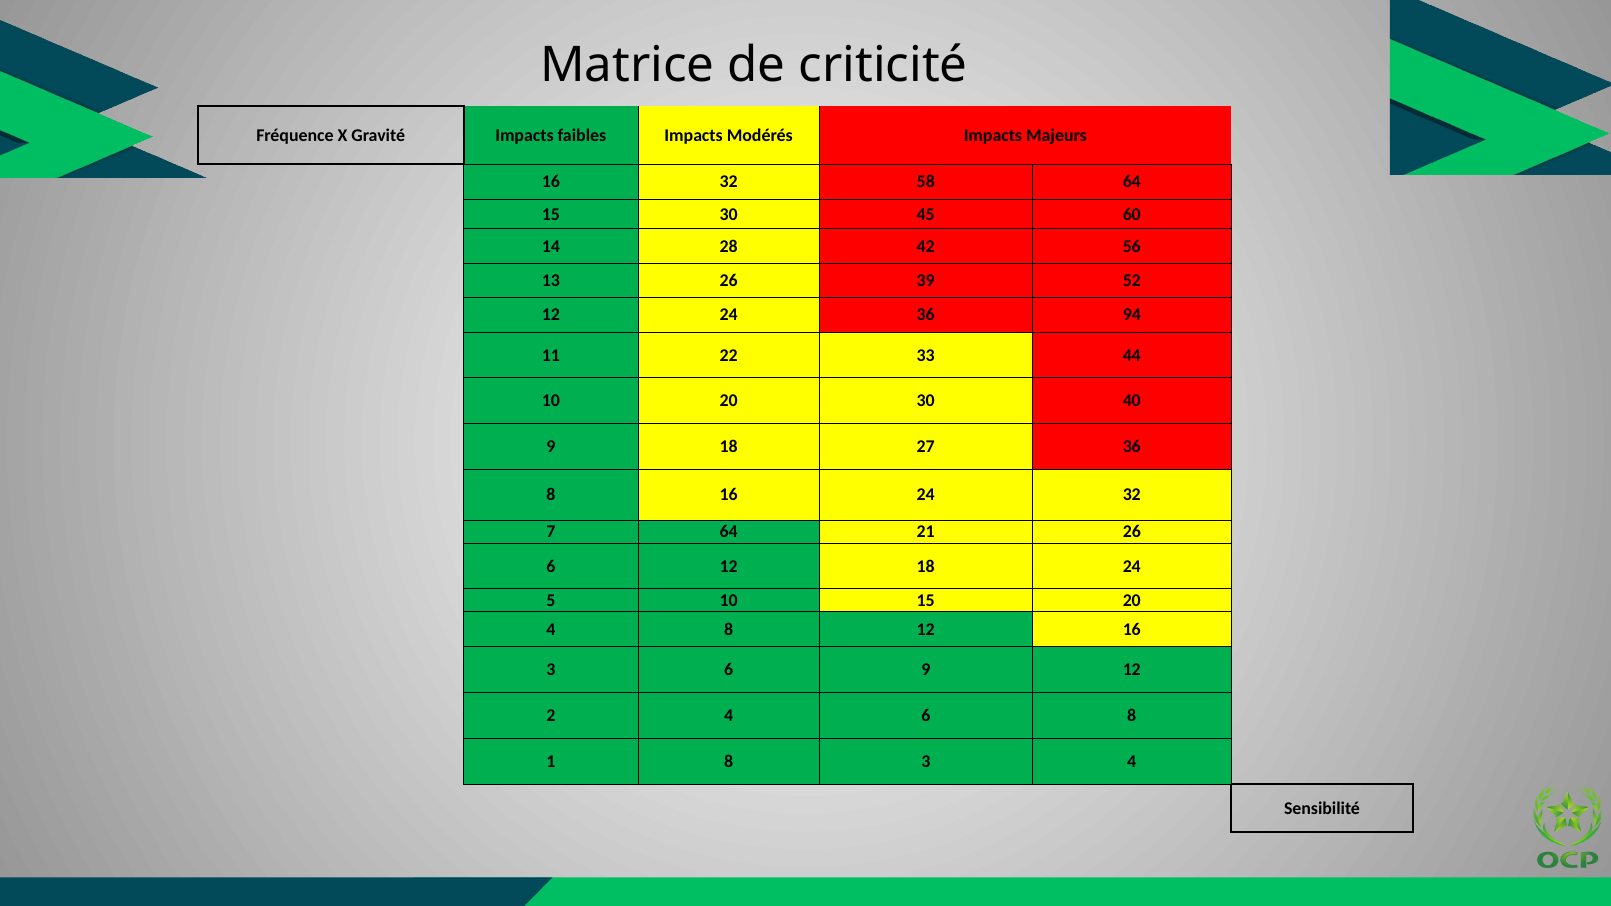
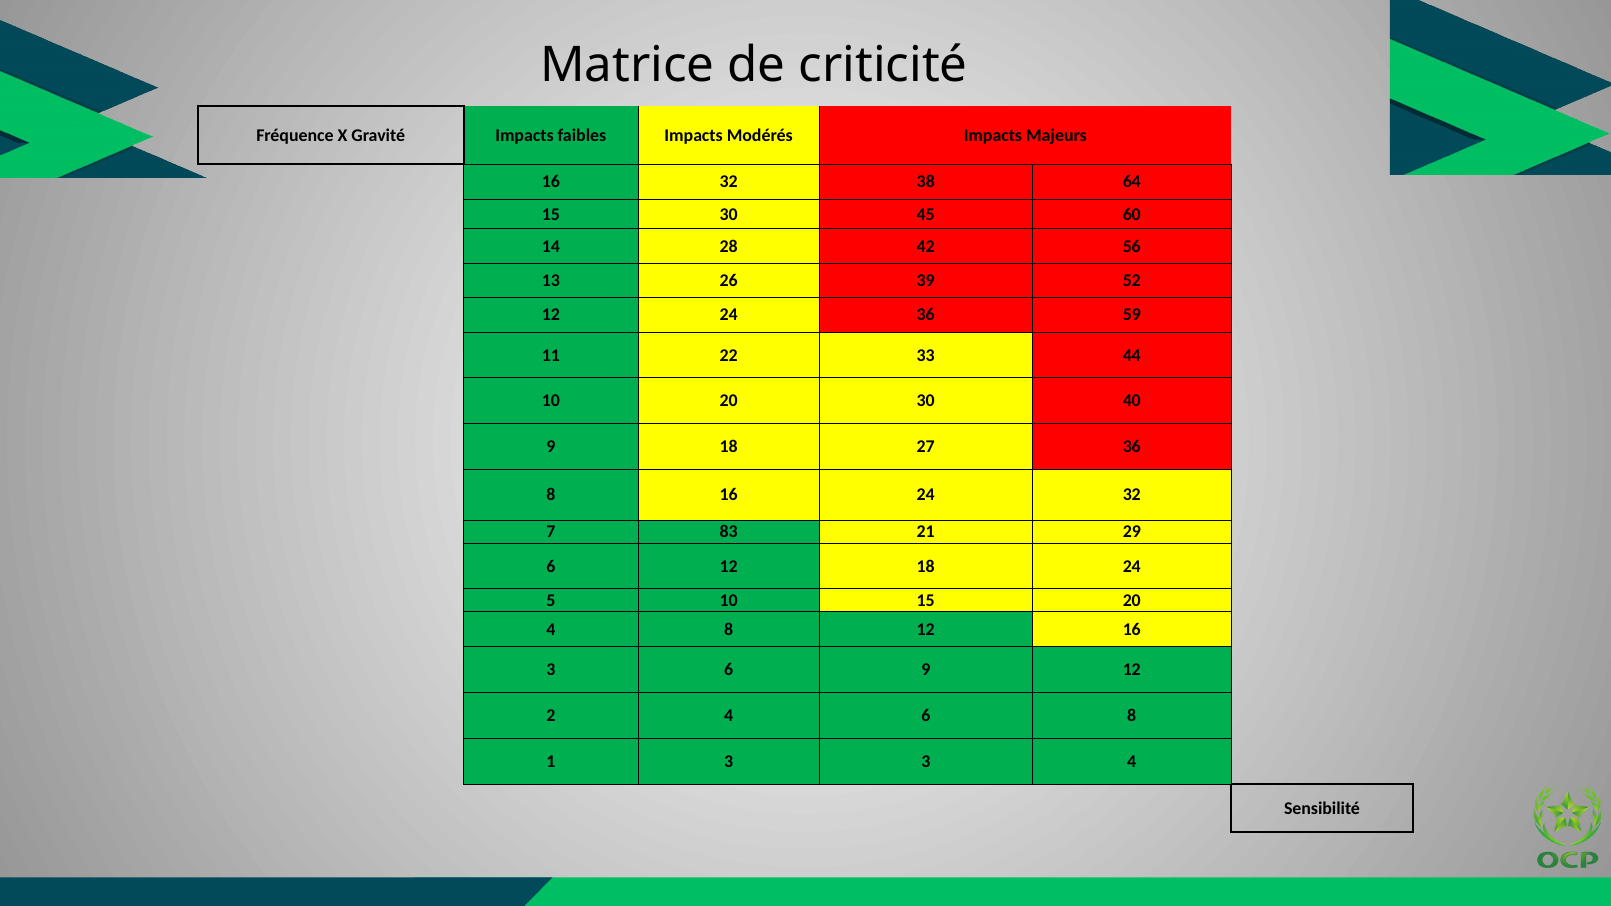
58: 58 -> 38
94: 94 -> 59
7 64: 64 -> 83
21 26: 26 -> 29
1 8: 8 -> 3
